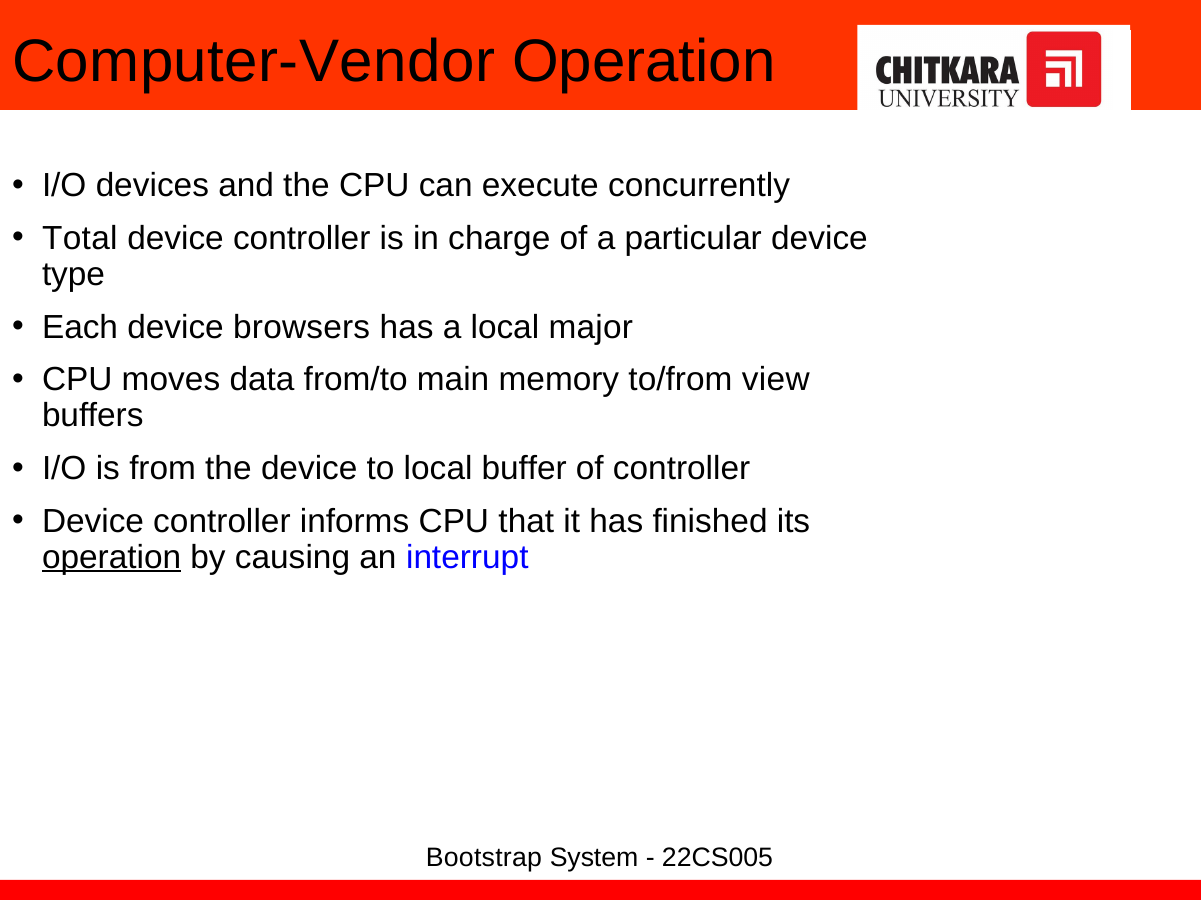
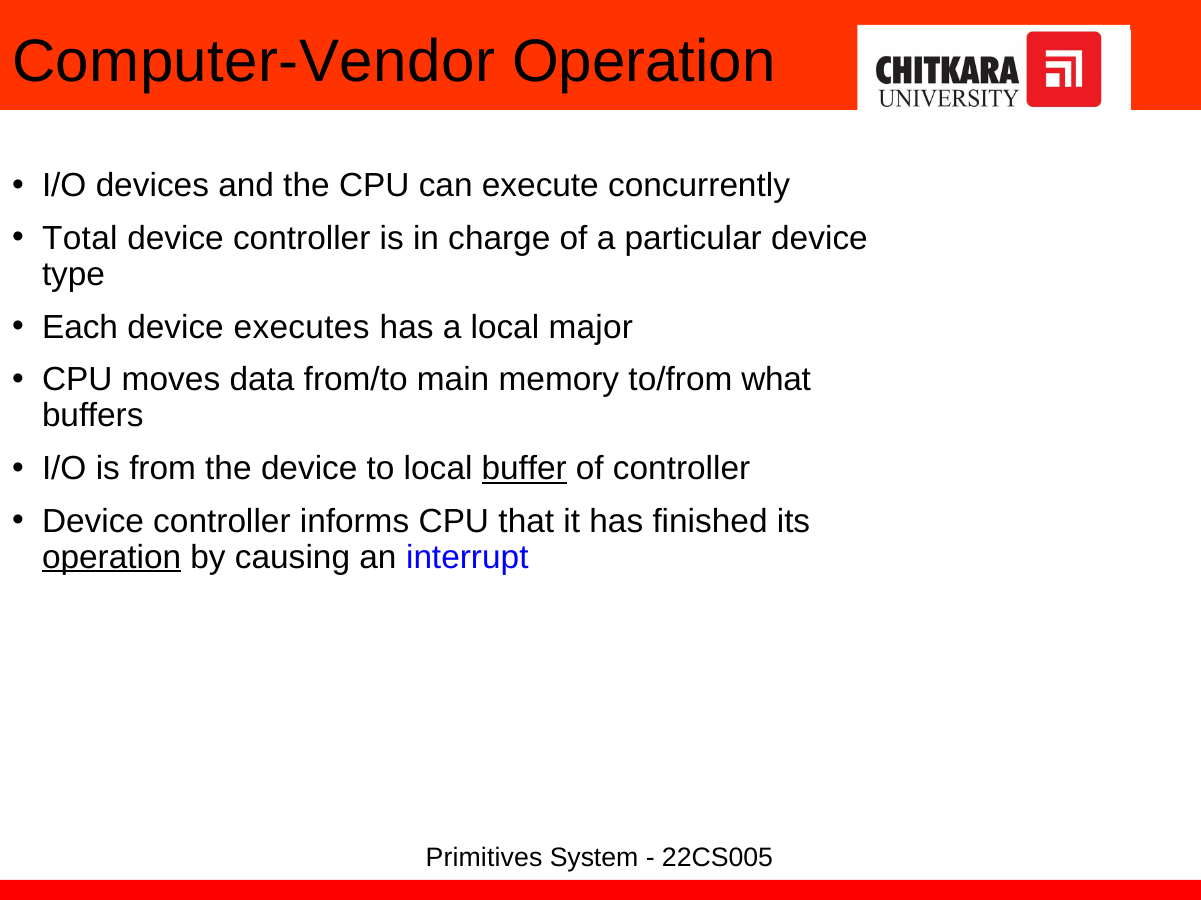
browsers: browsers -> executes
view: view -> what
buffer underline: none -> present
Bootstrap: Bootstrap -> Primitives
